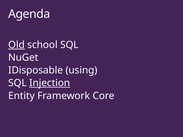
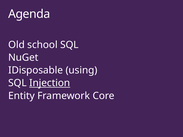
Old underline: present -> none
